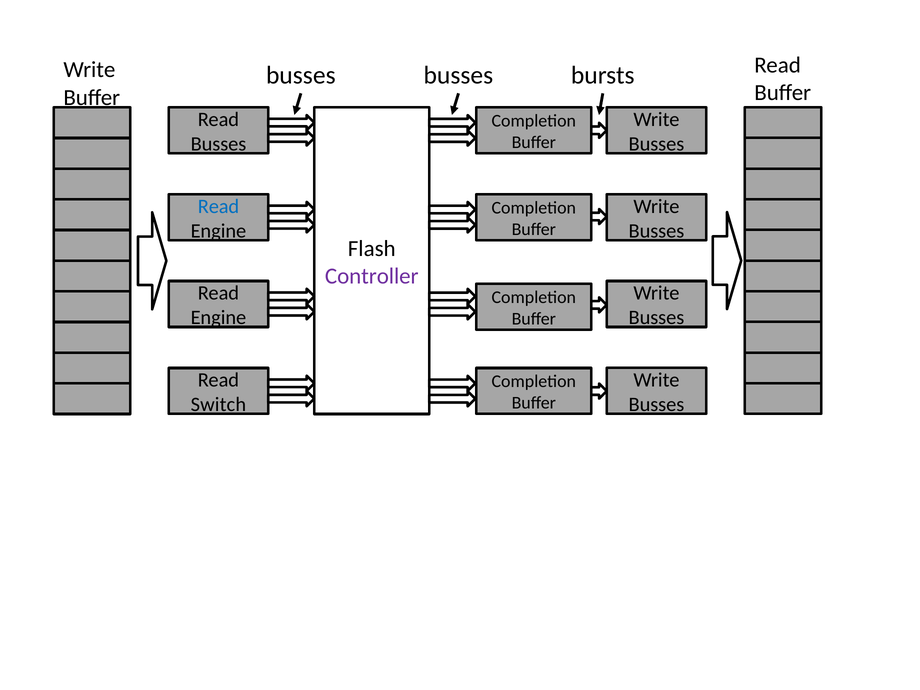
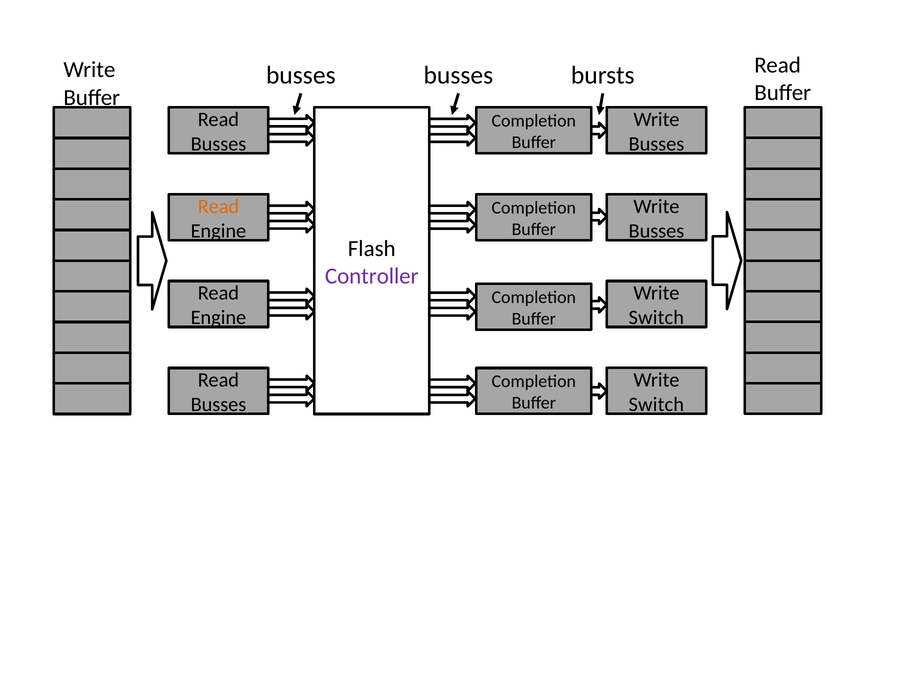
Read at (218, 206) colour: blue -> orange
Busses at (656, 318): Busses -> Switch
Busses at (656, 405): Busses -> Switch
Switch at (218, 405): Switch -> Busses
